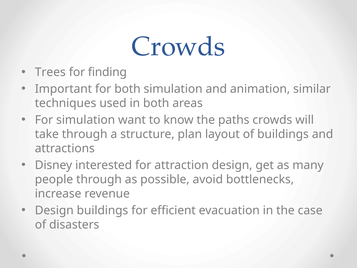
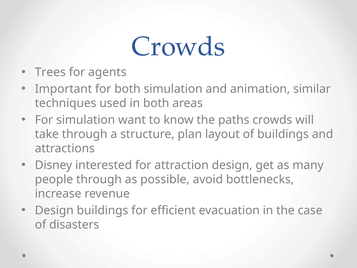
finding: finding -> agents
